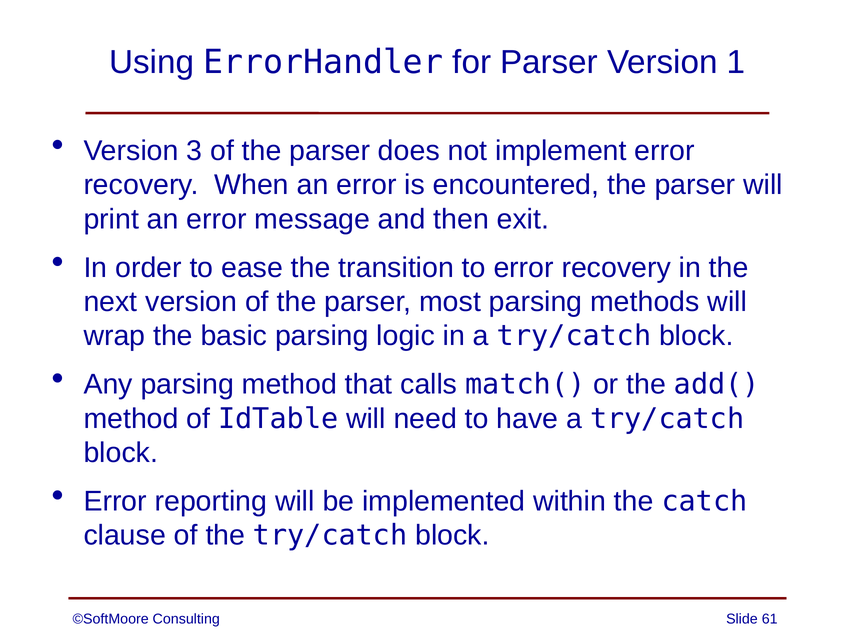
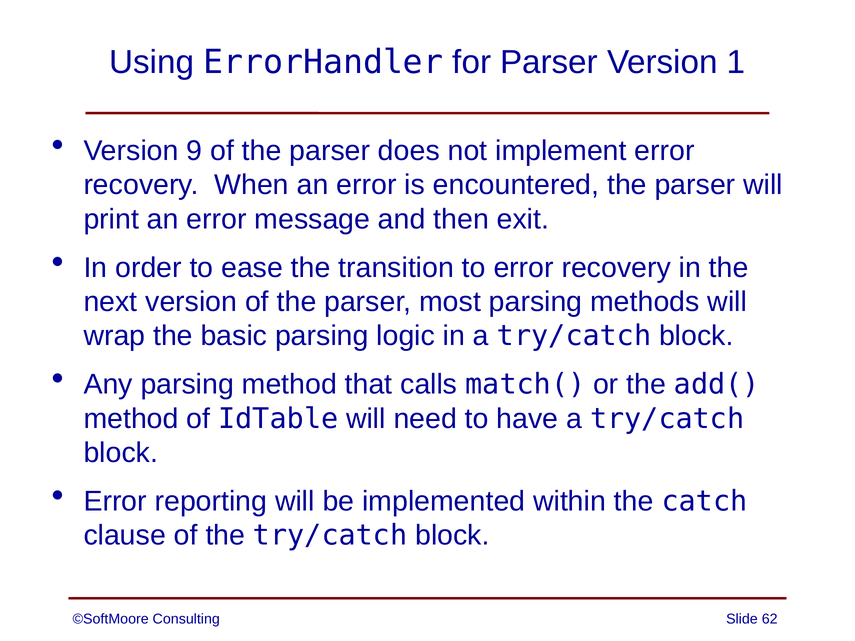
3: 3 -> 9
61: 61 -> 62
